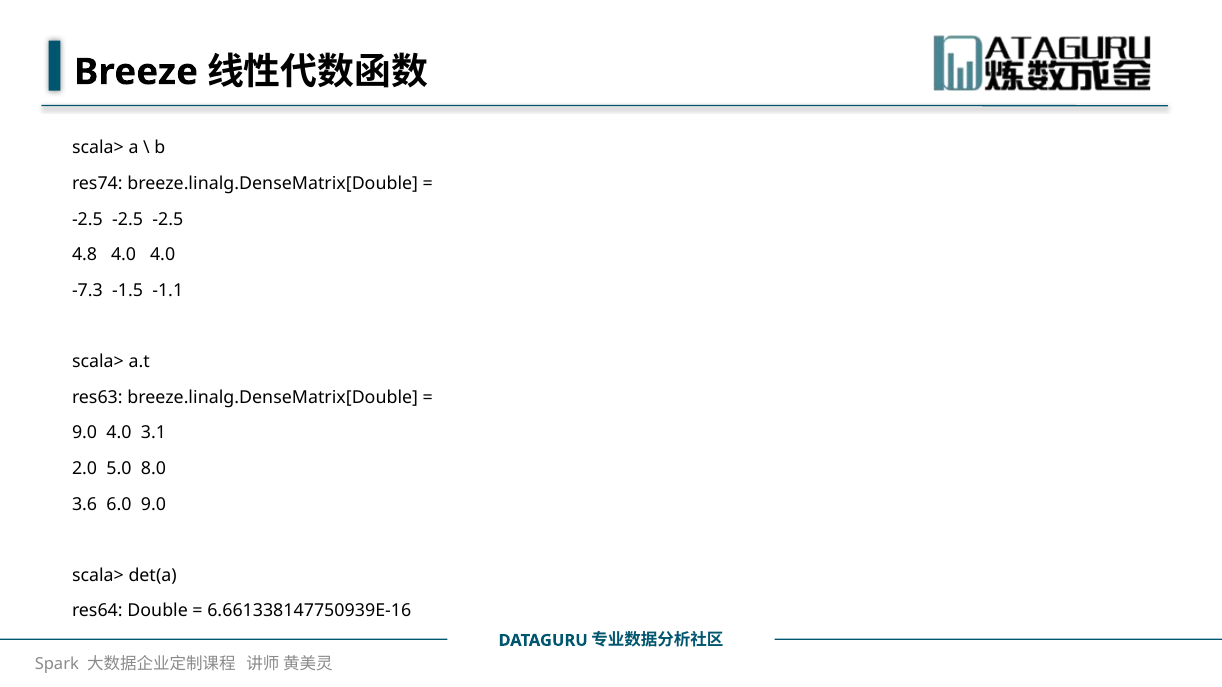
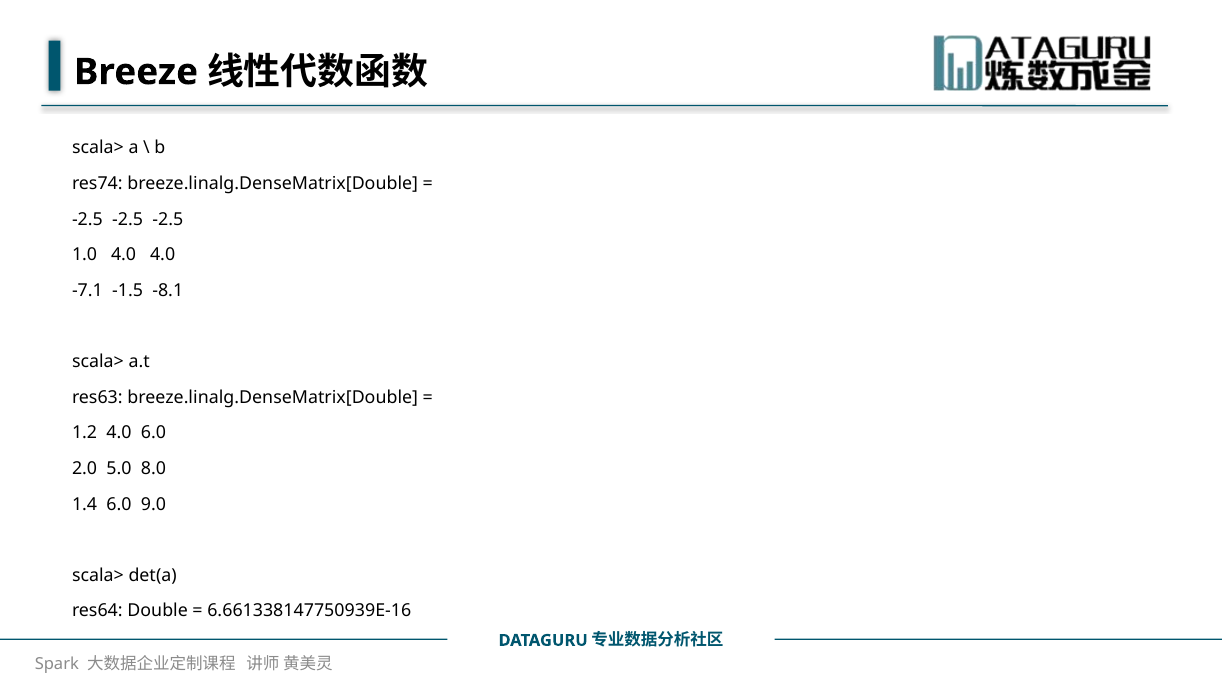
4.8: 4.8 -> 1.0
-7.3: -7.3 -> -7.1
-1.1: -1.1 -> -8.1
9.0 at (85, 433): 9.0 -> 1.2
4.0 3.1: 3.1 -> 6.0
3.6: 3.6 -> 1.4
